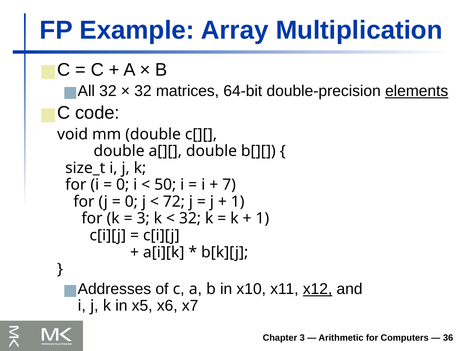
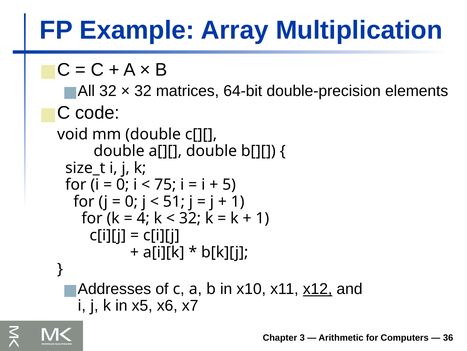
elements underline: present -> none
50: 50 -> 75
7: 7 -> 5
72: 72 -> 51
3 at (143, 218): 3 -> 4
